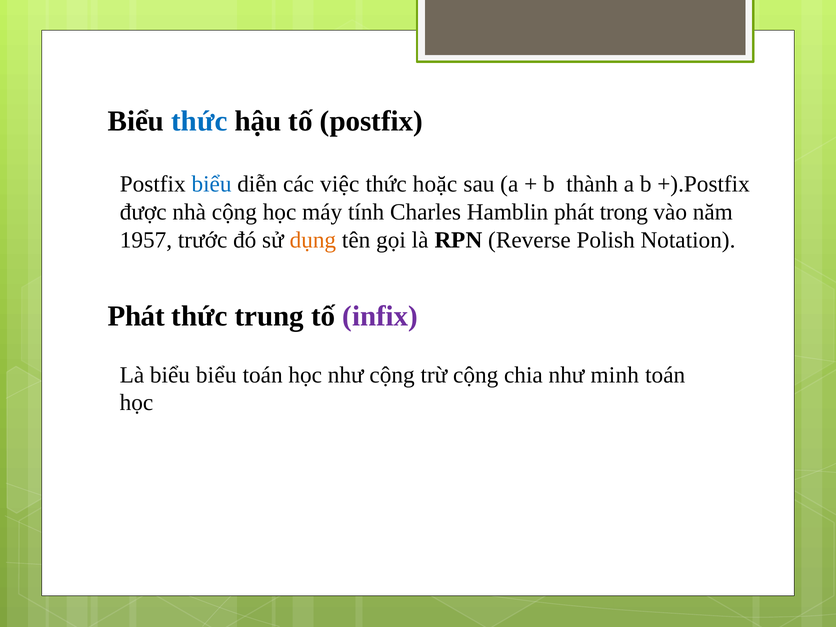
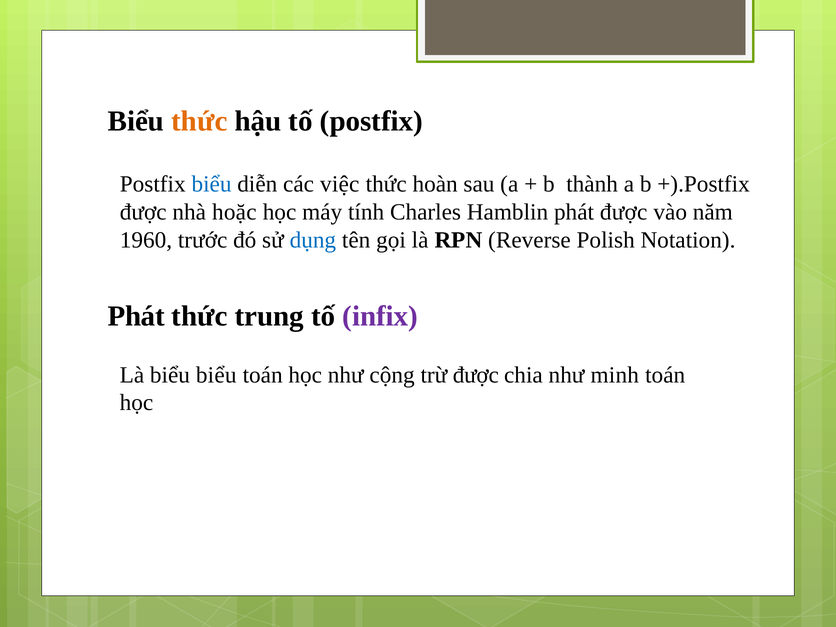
thức at (199, 121) colour: blue -> orange
hoặc: hoặc -> hoàn
nhà cộng: cộng -> hoặc
phát trong: trong -> được
1957: 1957 -> 1960
dụng colour: orange -> blue
trừ cộng: cộng -> được
